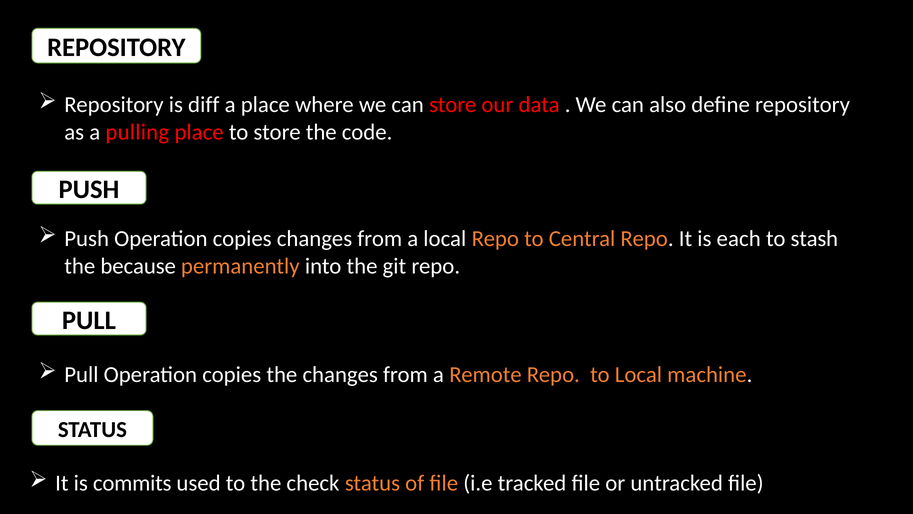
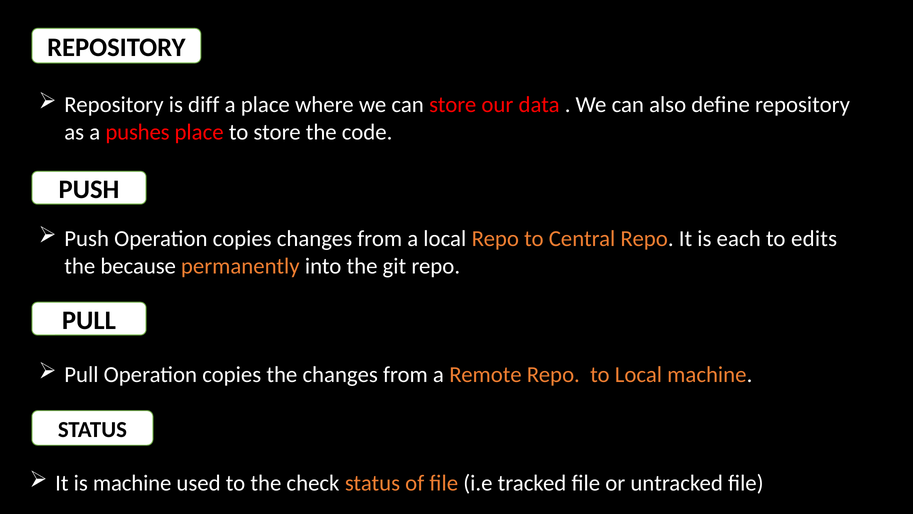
pulling: pulling -> pushes
stash: stash -> edits
is commits: commits -> machine
